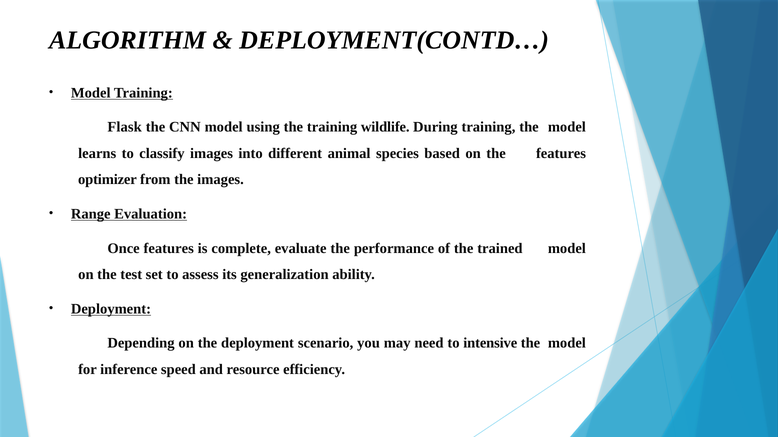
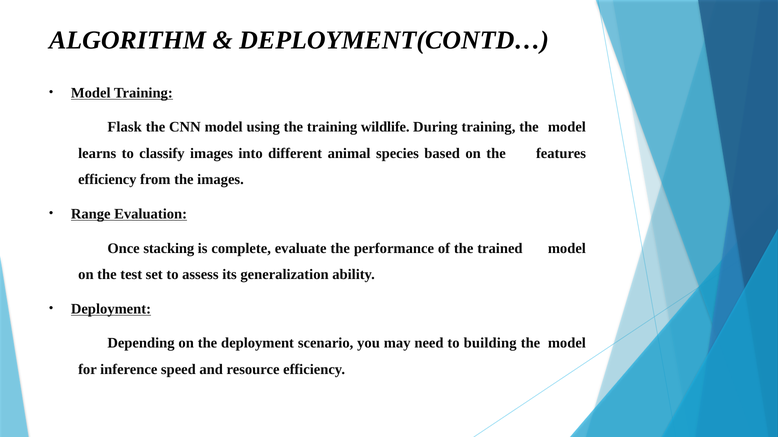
optimizer at (107, 180): optimizer -> efficiency
Once features: features -> stacking
intensive: intensive -> building
